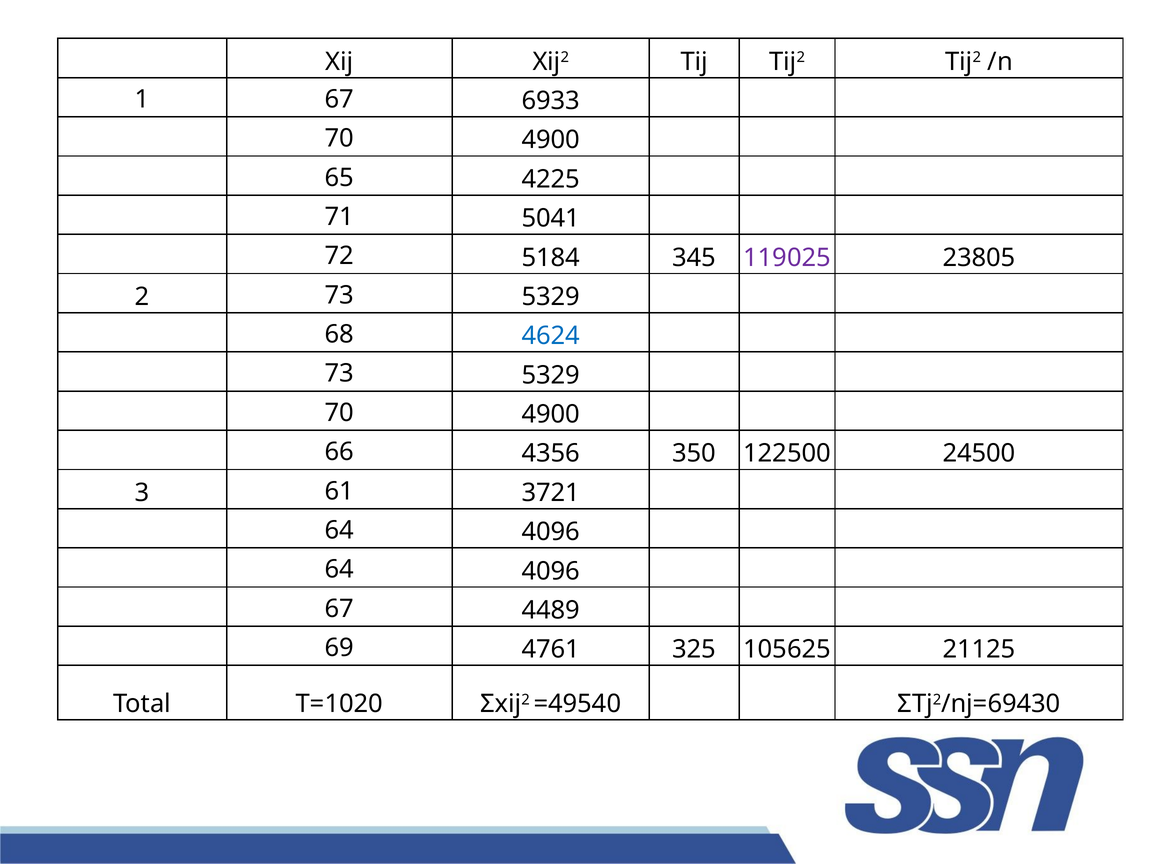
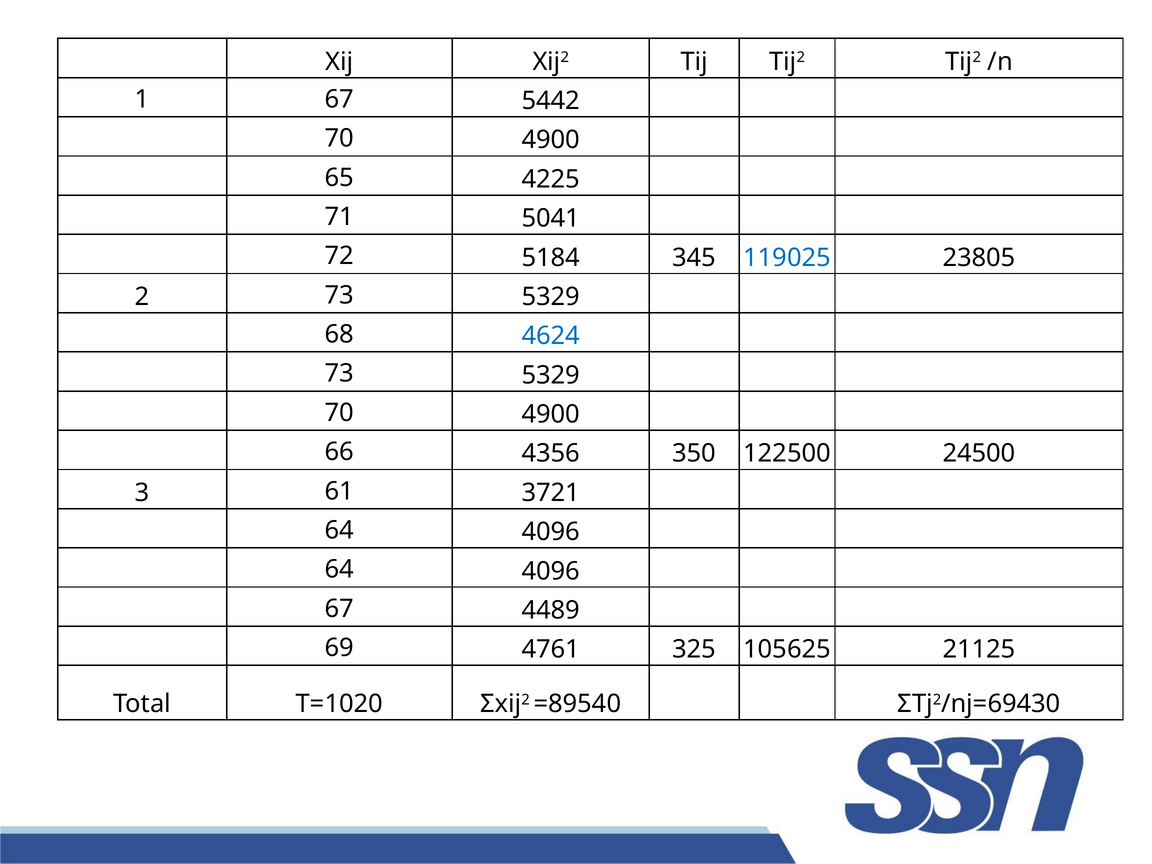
6933: 6933 -> 5442
119025 colour: purple -> blue
=49540: =49540 -> =89540
